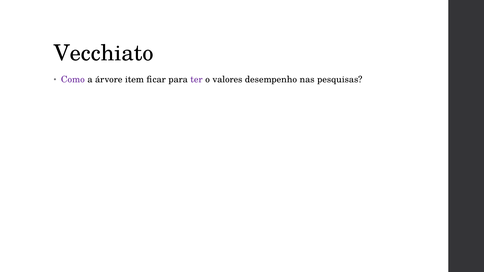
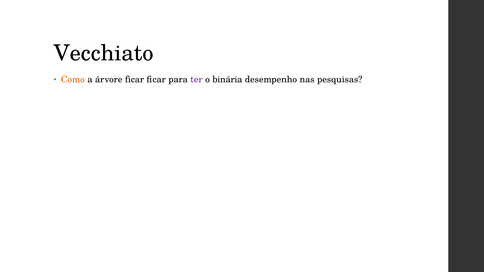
Como colour: purple -> orange
árvore item: item -> ficar
valores: valores -> binária
